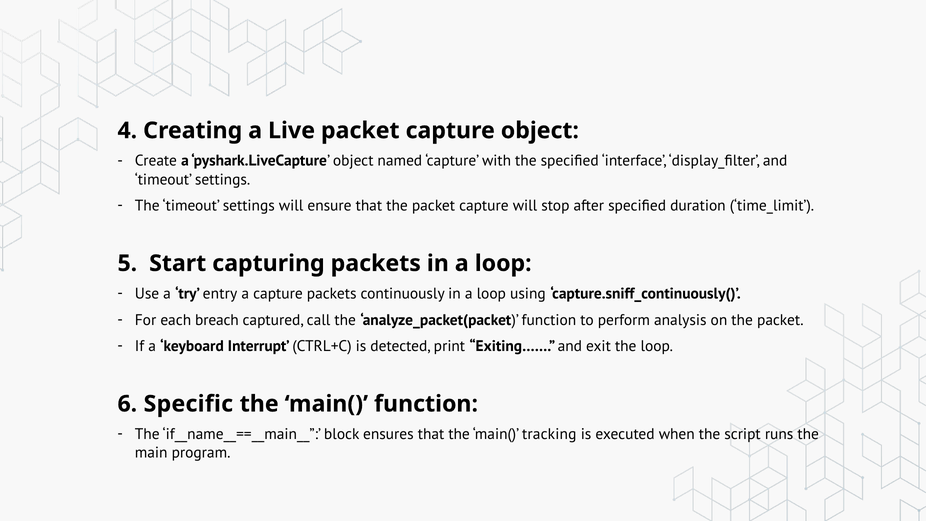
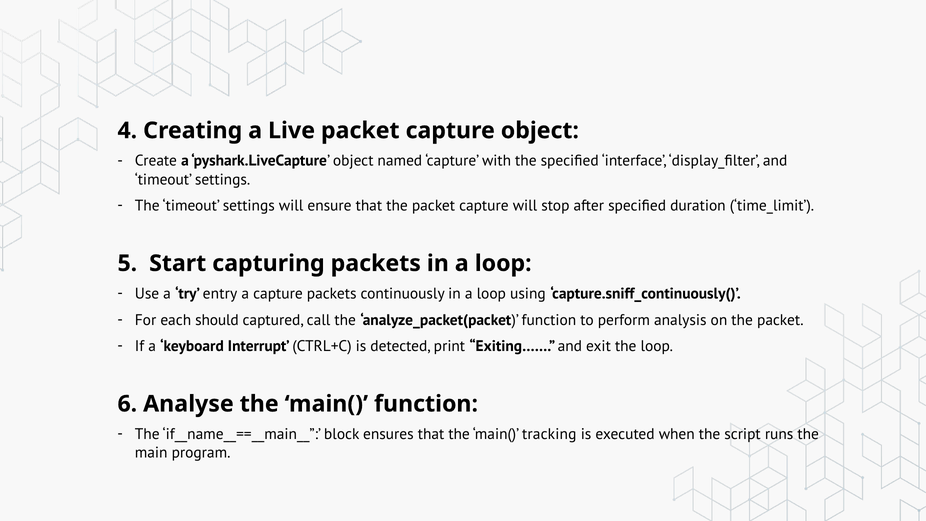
breach: breach -> should
Specific: Specific -> Analyse
